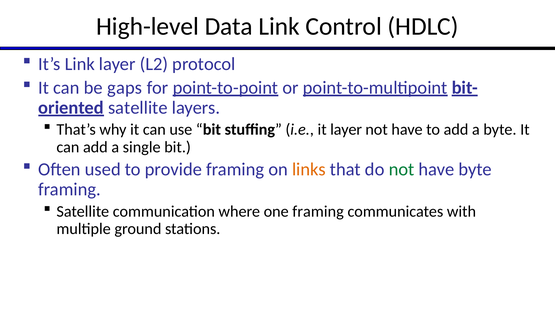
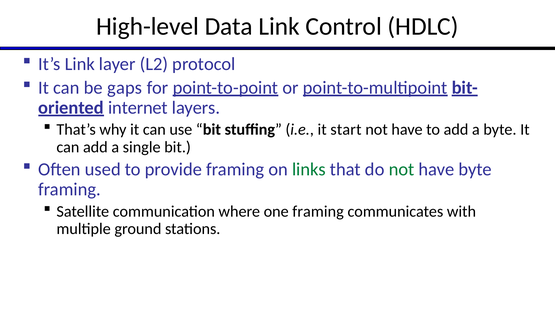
satellite at (138, 108): satellite -> internet
it layer: layer -> start
links colour: orange -> green
